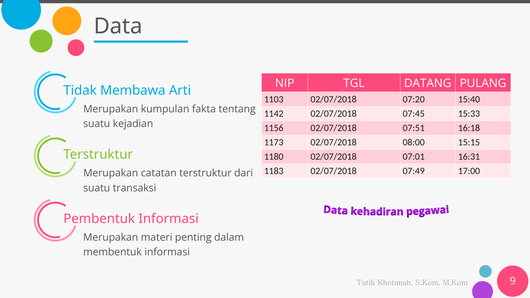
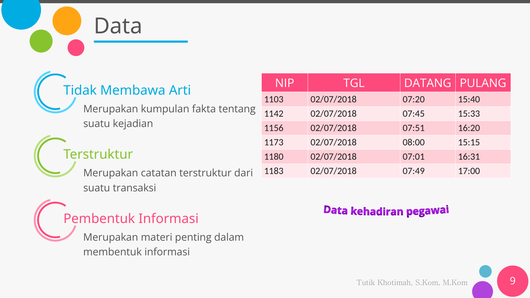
16:18: 16:18 -> 16:20
